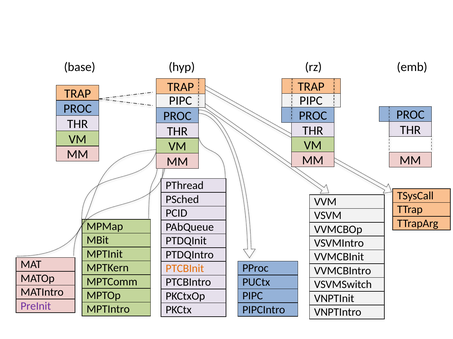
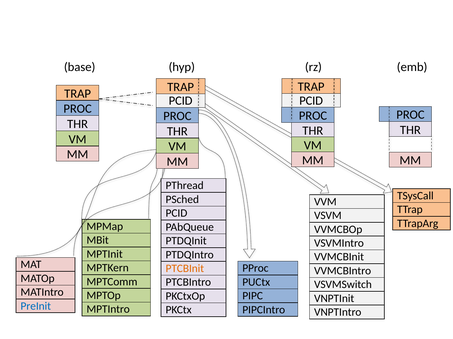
PIPC at (311, 101): PIPC -> PCID
PIPC at (181, 101): PIPC -> PCID
PreInit colour: purple -> blue
